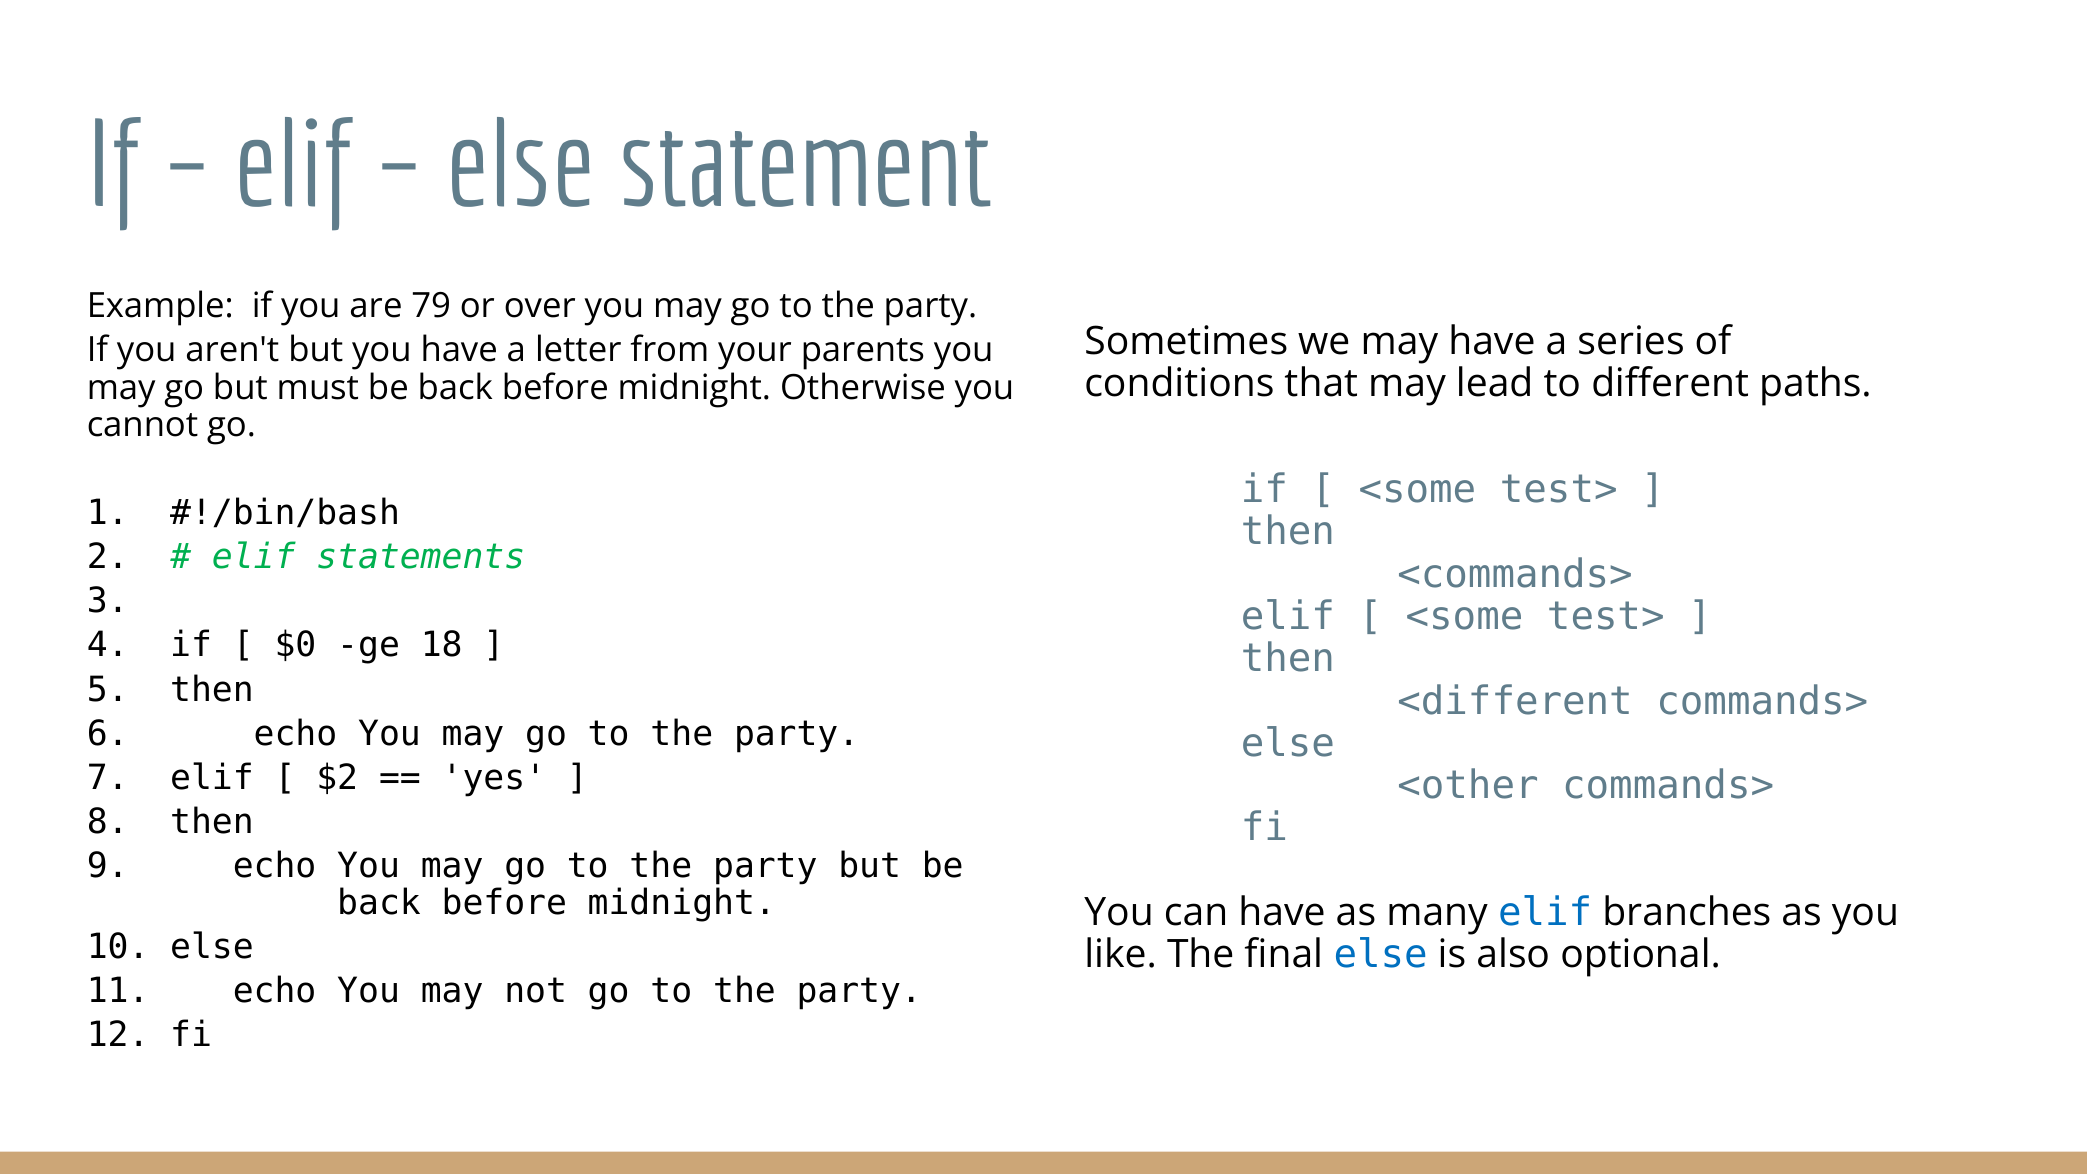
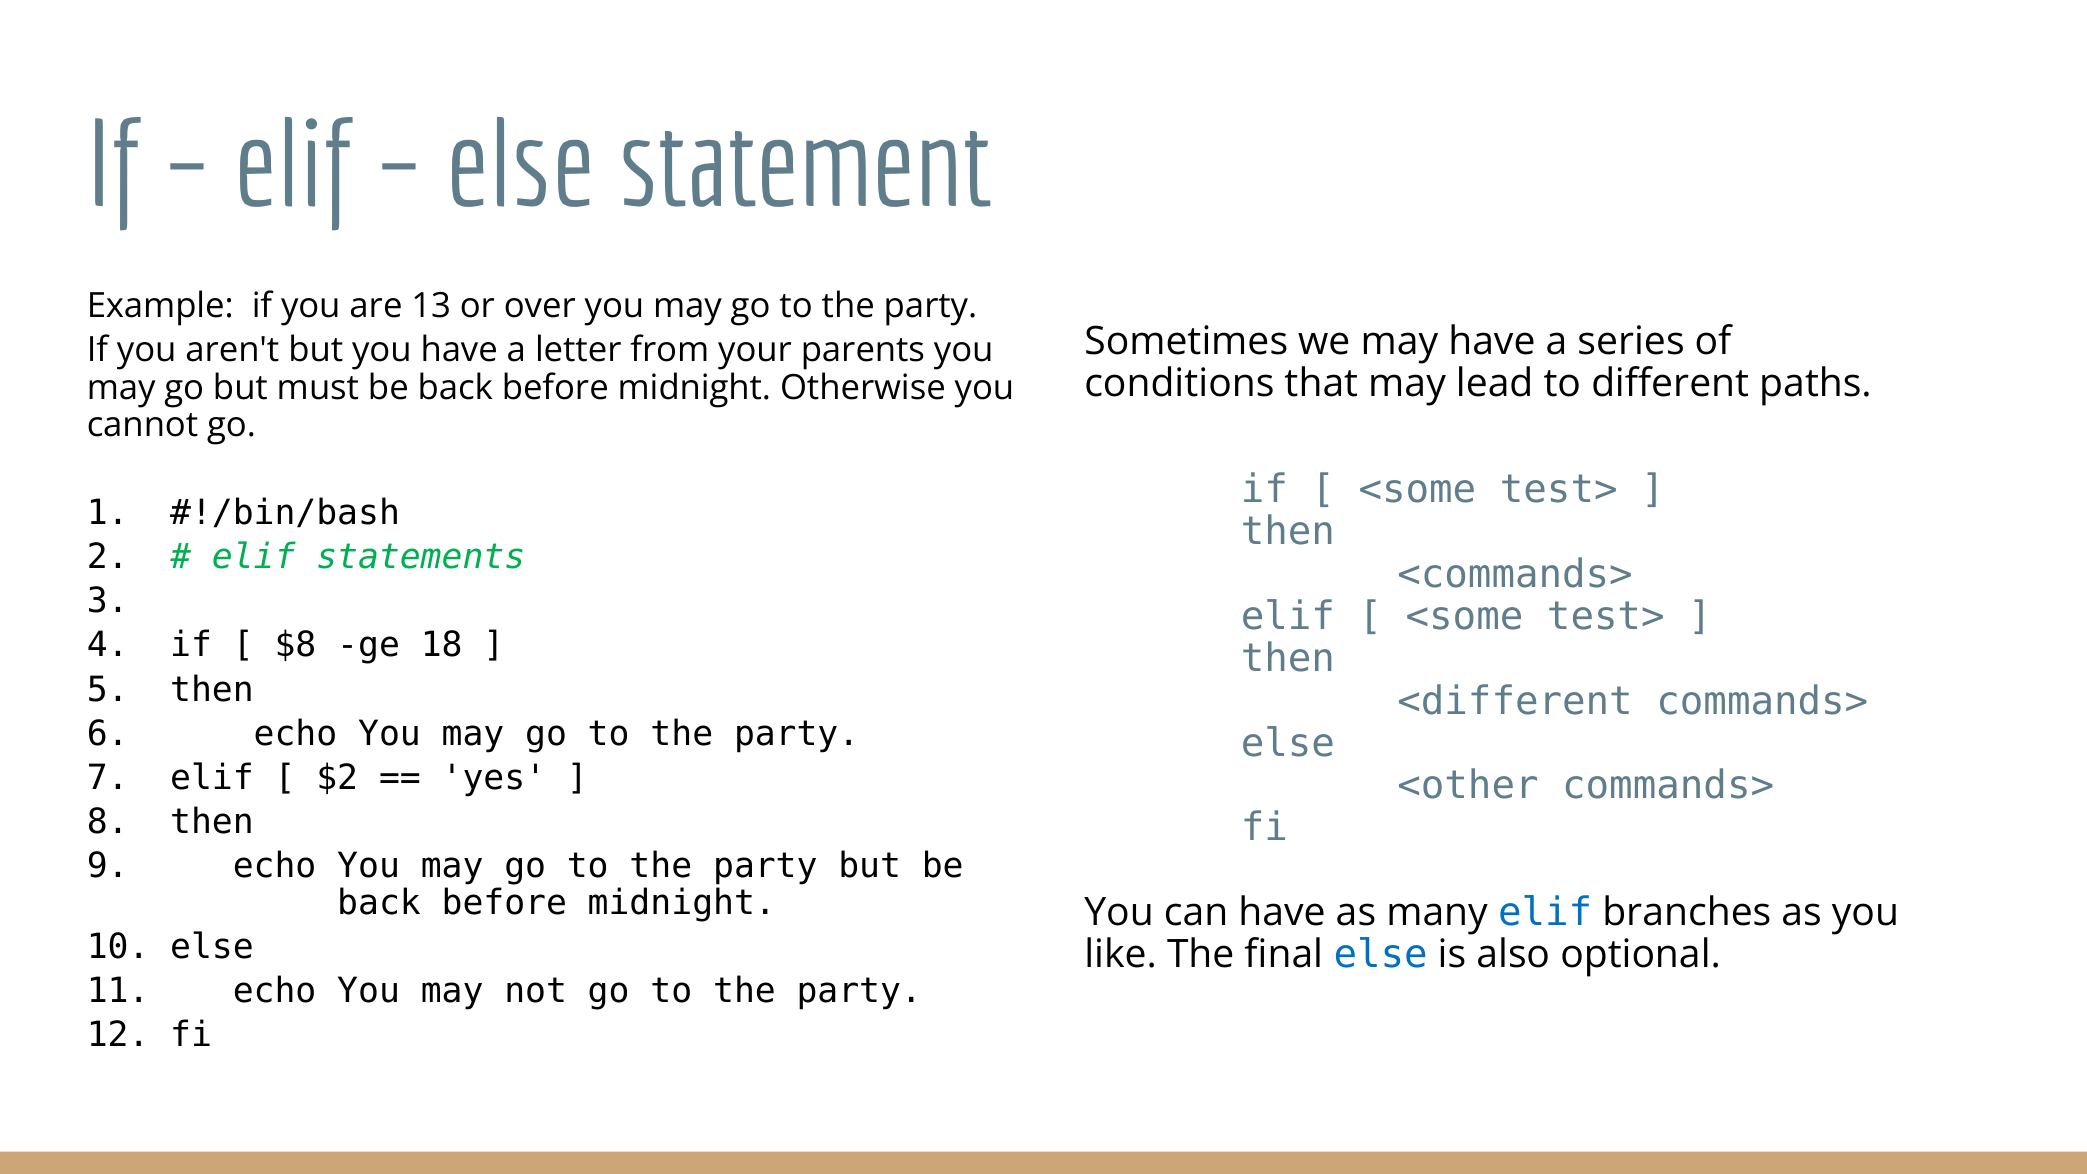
79: 79 -> 13
$0: $0 -> $8
